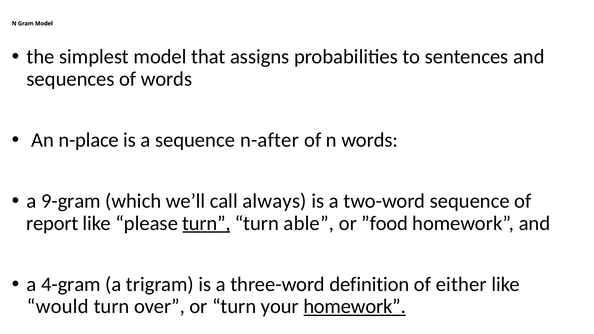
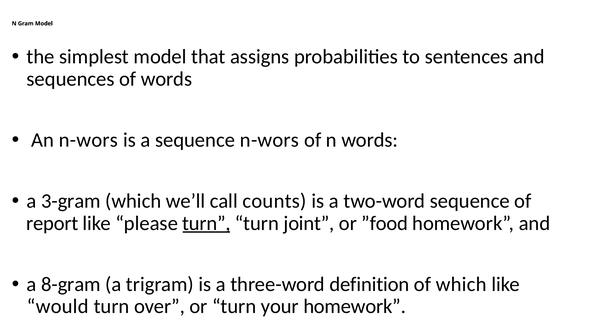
An n-place: n-place -> n-wors
sequence n-after: n-after -> n-wors
9-gram: 9-gram -> 3-gram
always: always -> counts
able: able -> joint
4-gram: 4-gram -> 8-gram
of either: either -> which
homework at (355, 307) underline: present -> none
